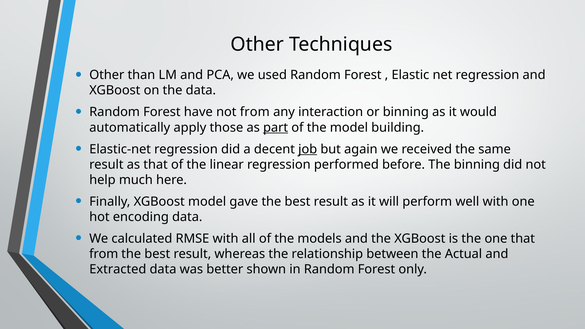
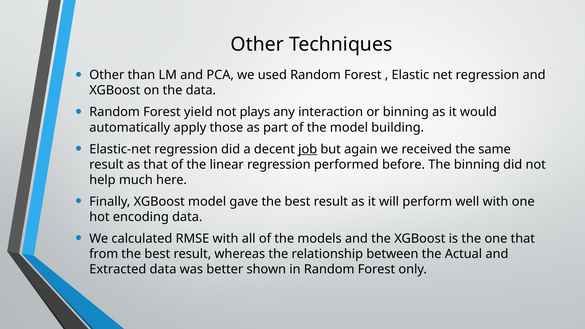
have: have -> yield
not from: from -> plays
part underline: present -> none
